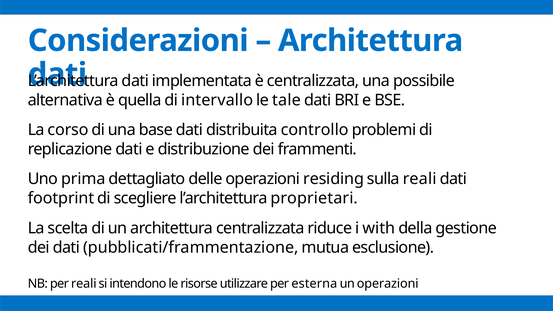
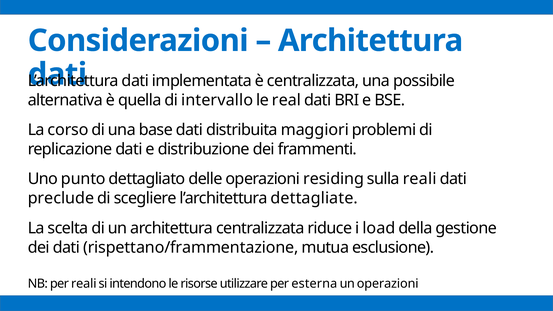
tale: tale -> real
controllo: controllo -> maggiori
prima: prima -> punto
footprint: footprint -> preclude
proprietari: proprietari -> dettagliate
with: with -> load
pubblicati/frammentazione: pubblicati/frammentazione -> rispettano/frammentazione
